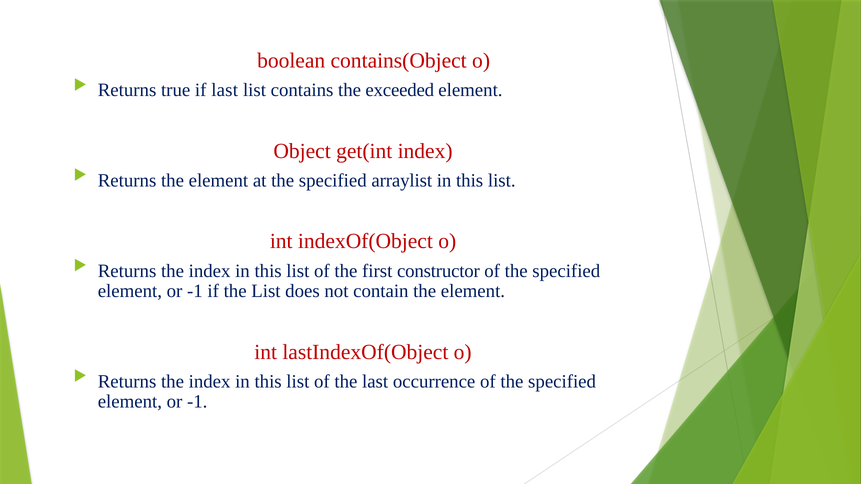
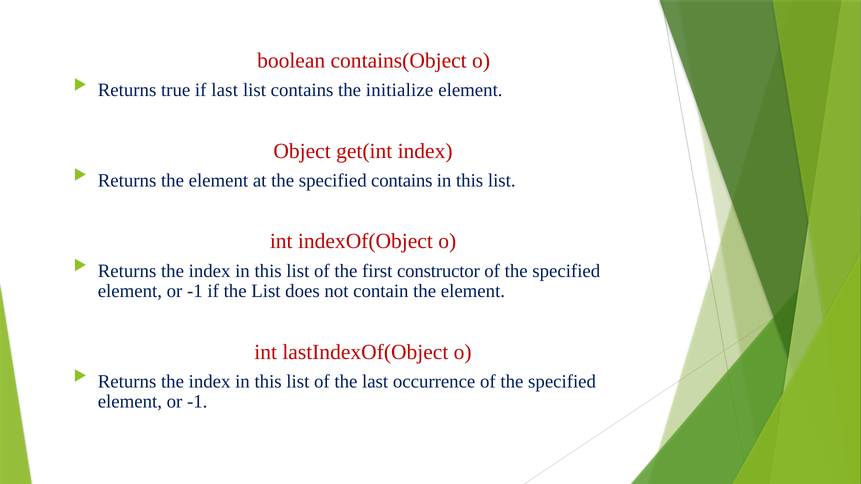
exceeded: exceeded -> initialize
specified arraylist: arraylist -> contains
